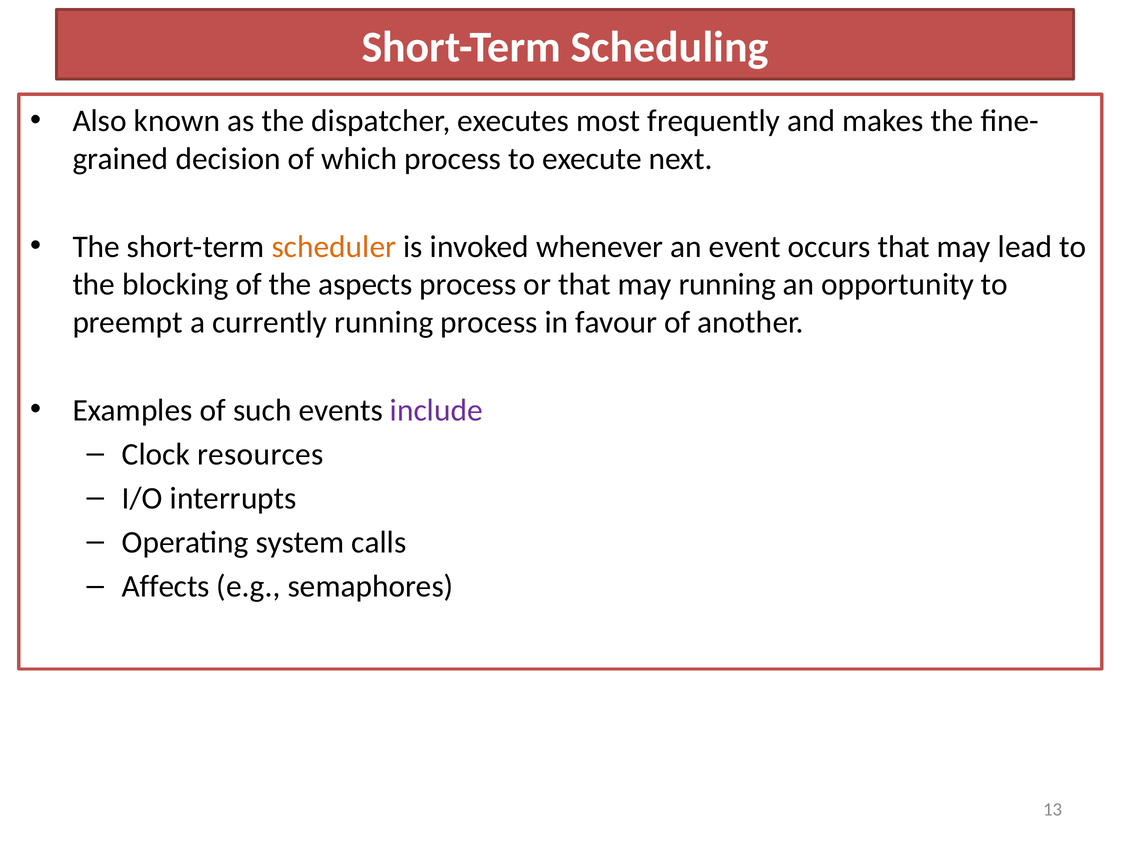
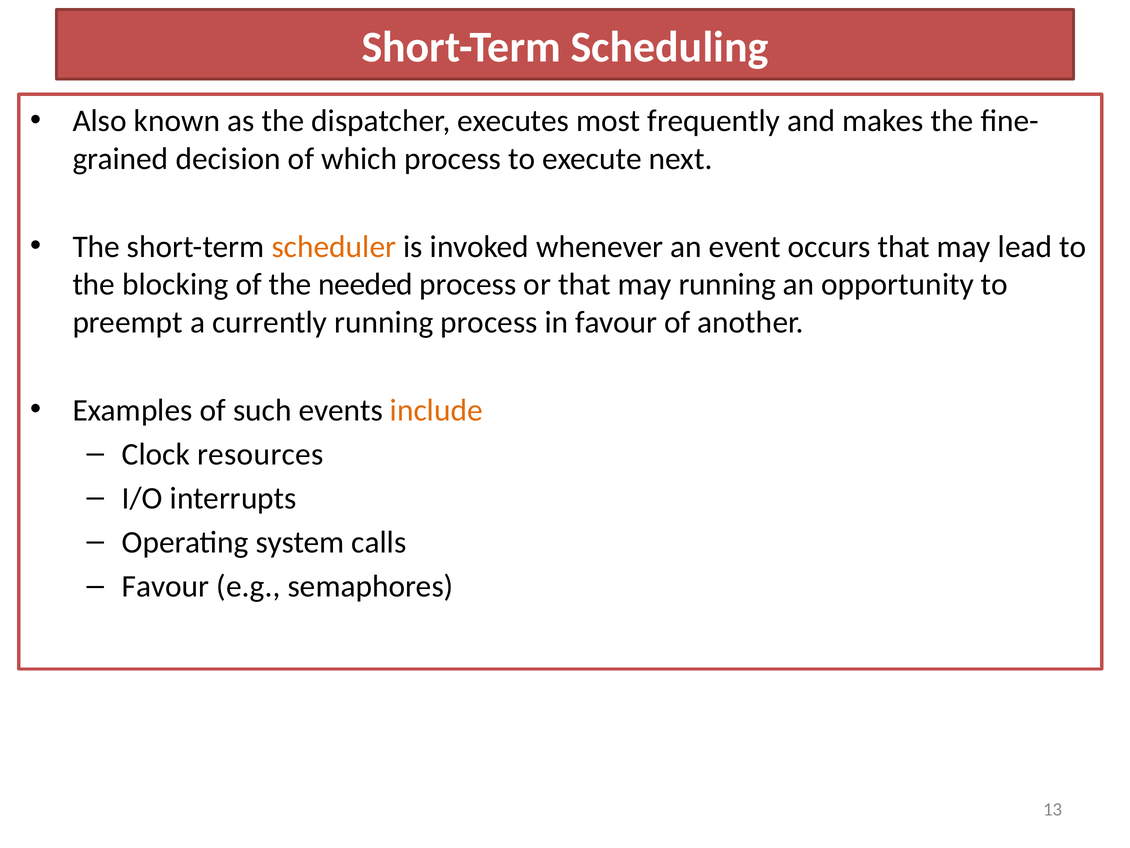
aspects: aspects -> needed
include colour: purple -> orange
Affects at (166, 586): Affects -> Favour
